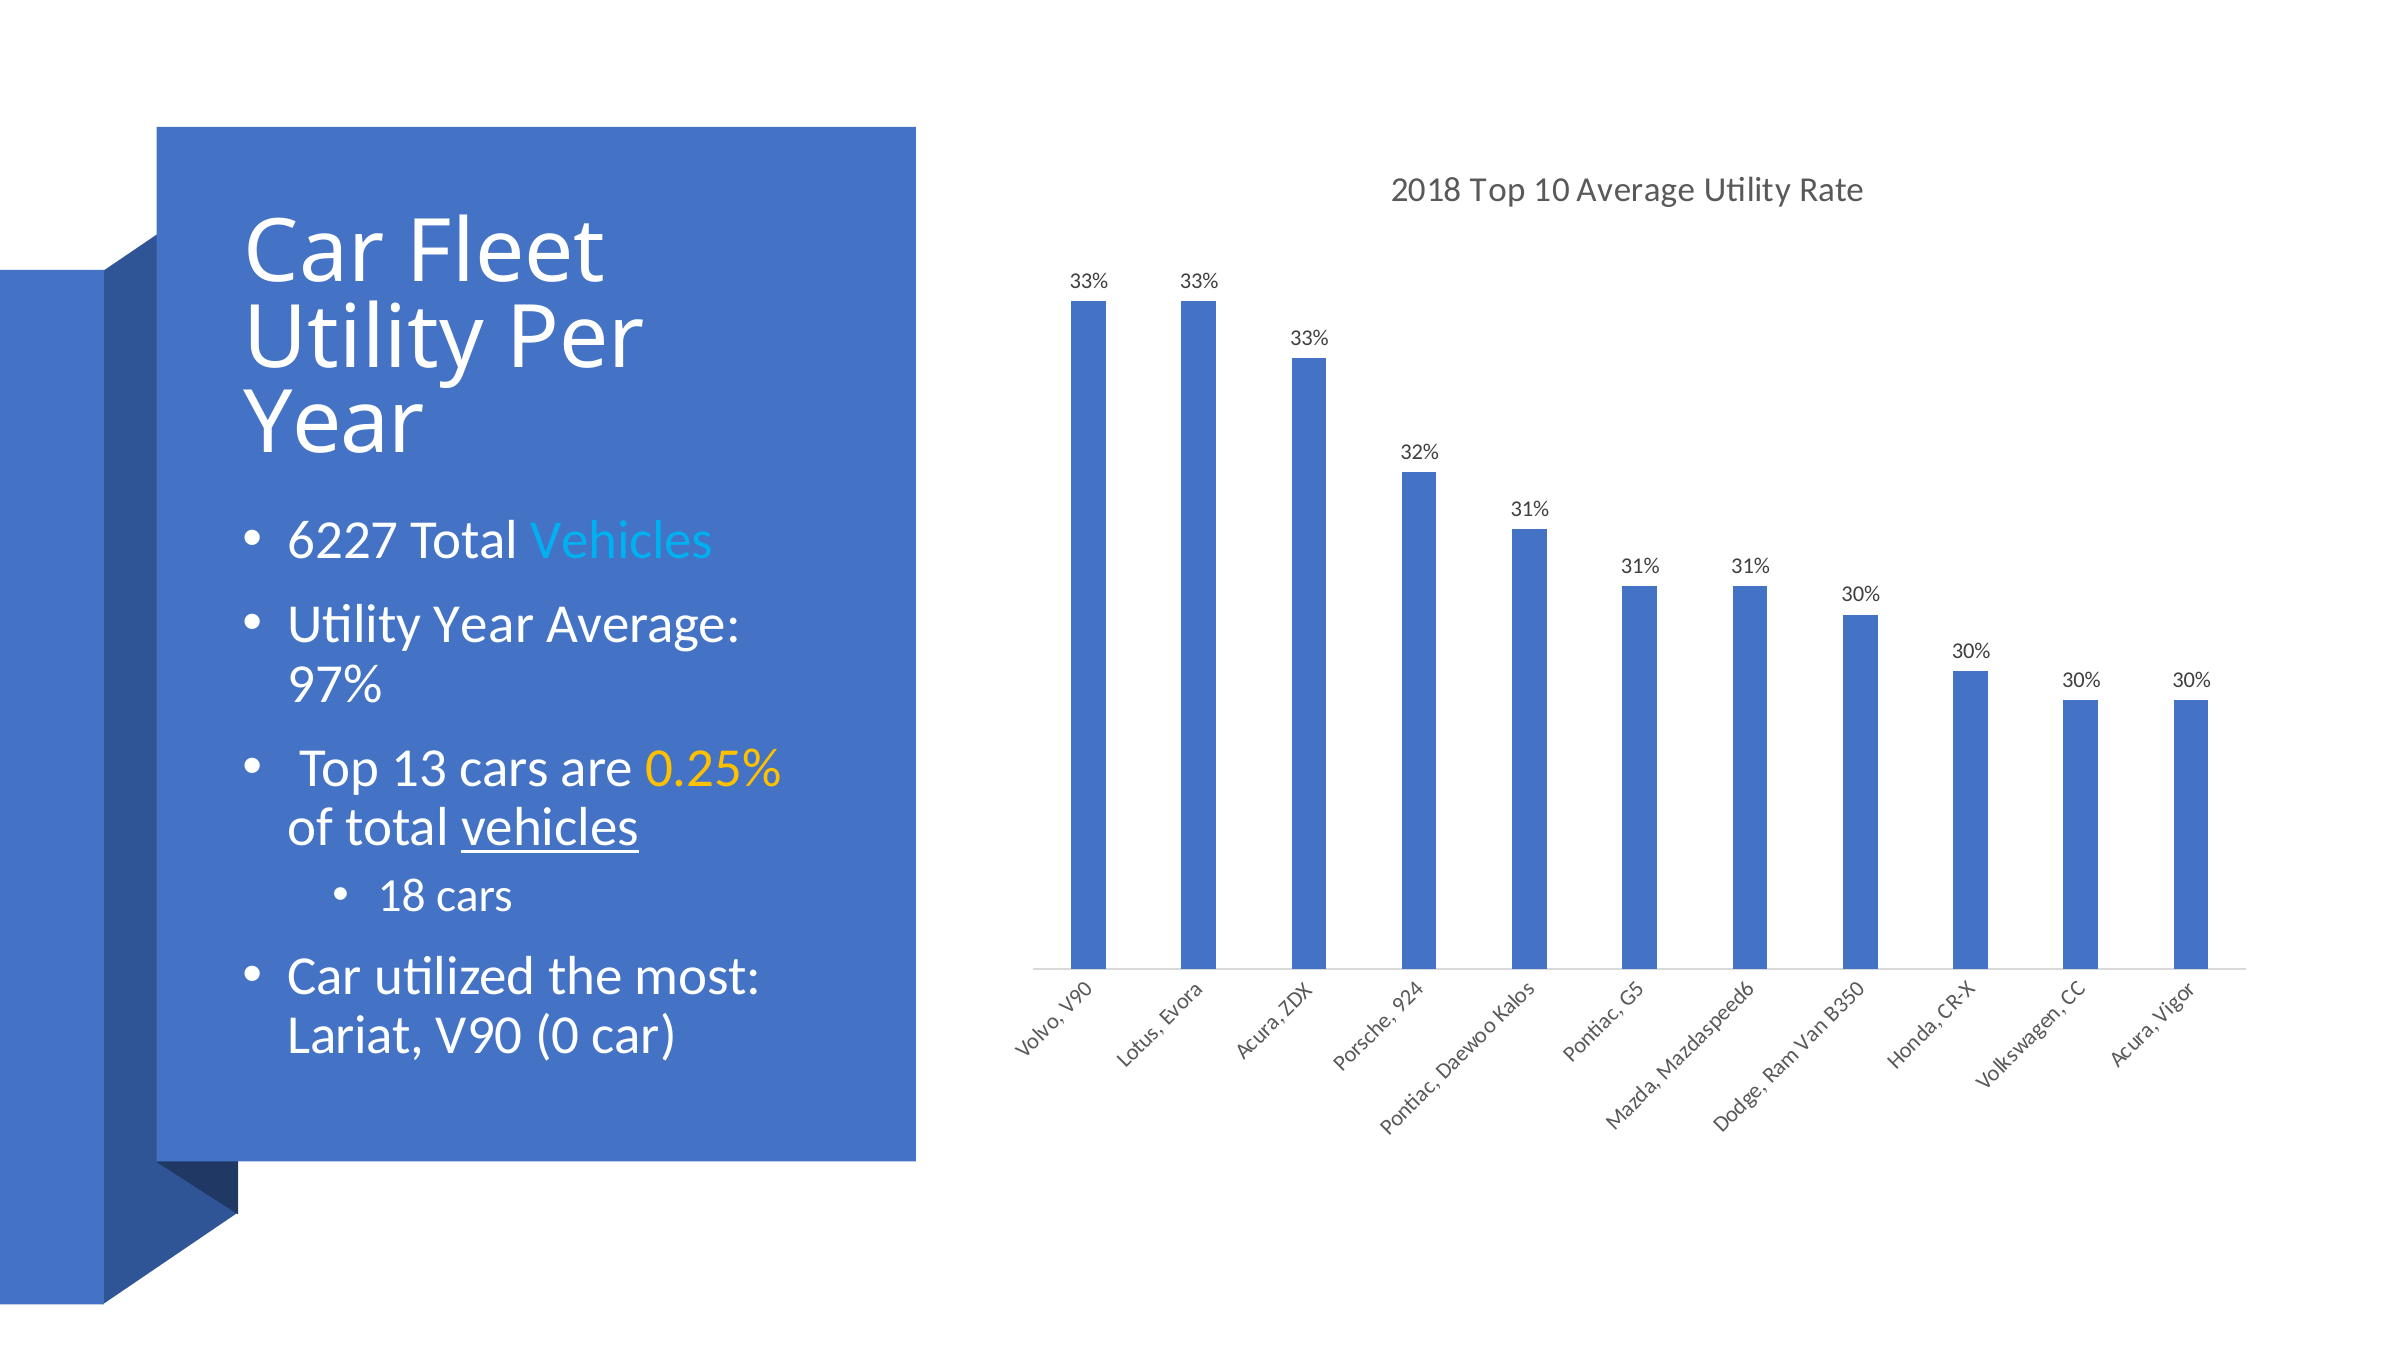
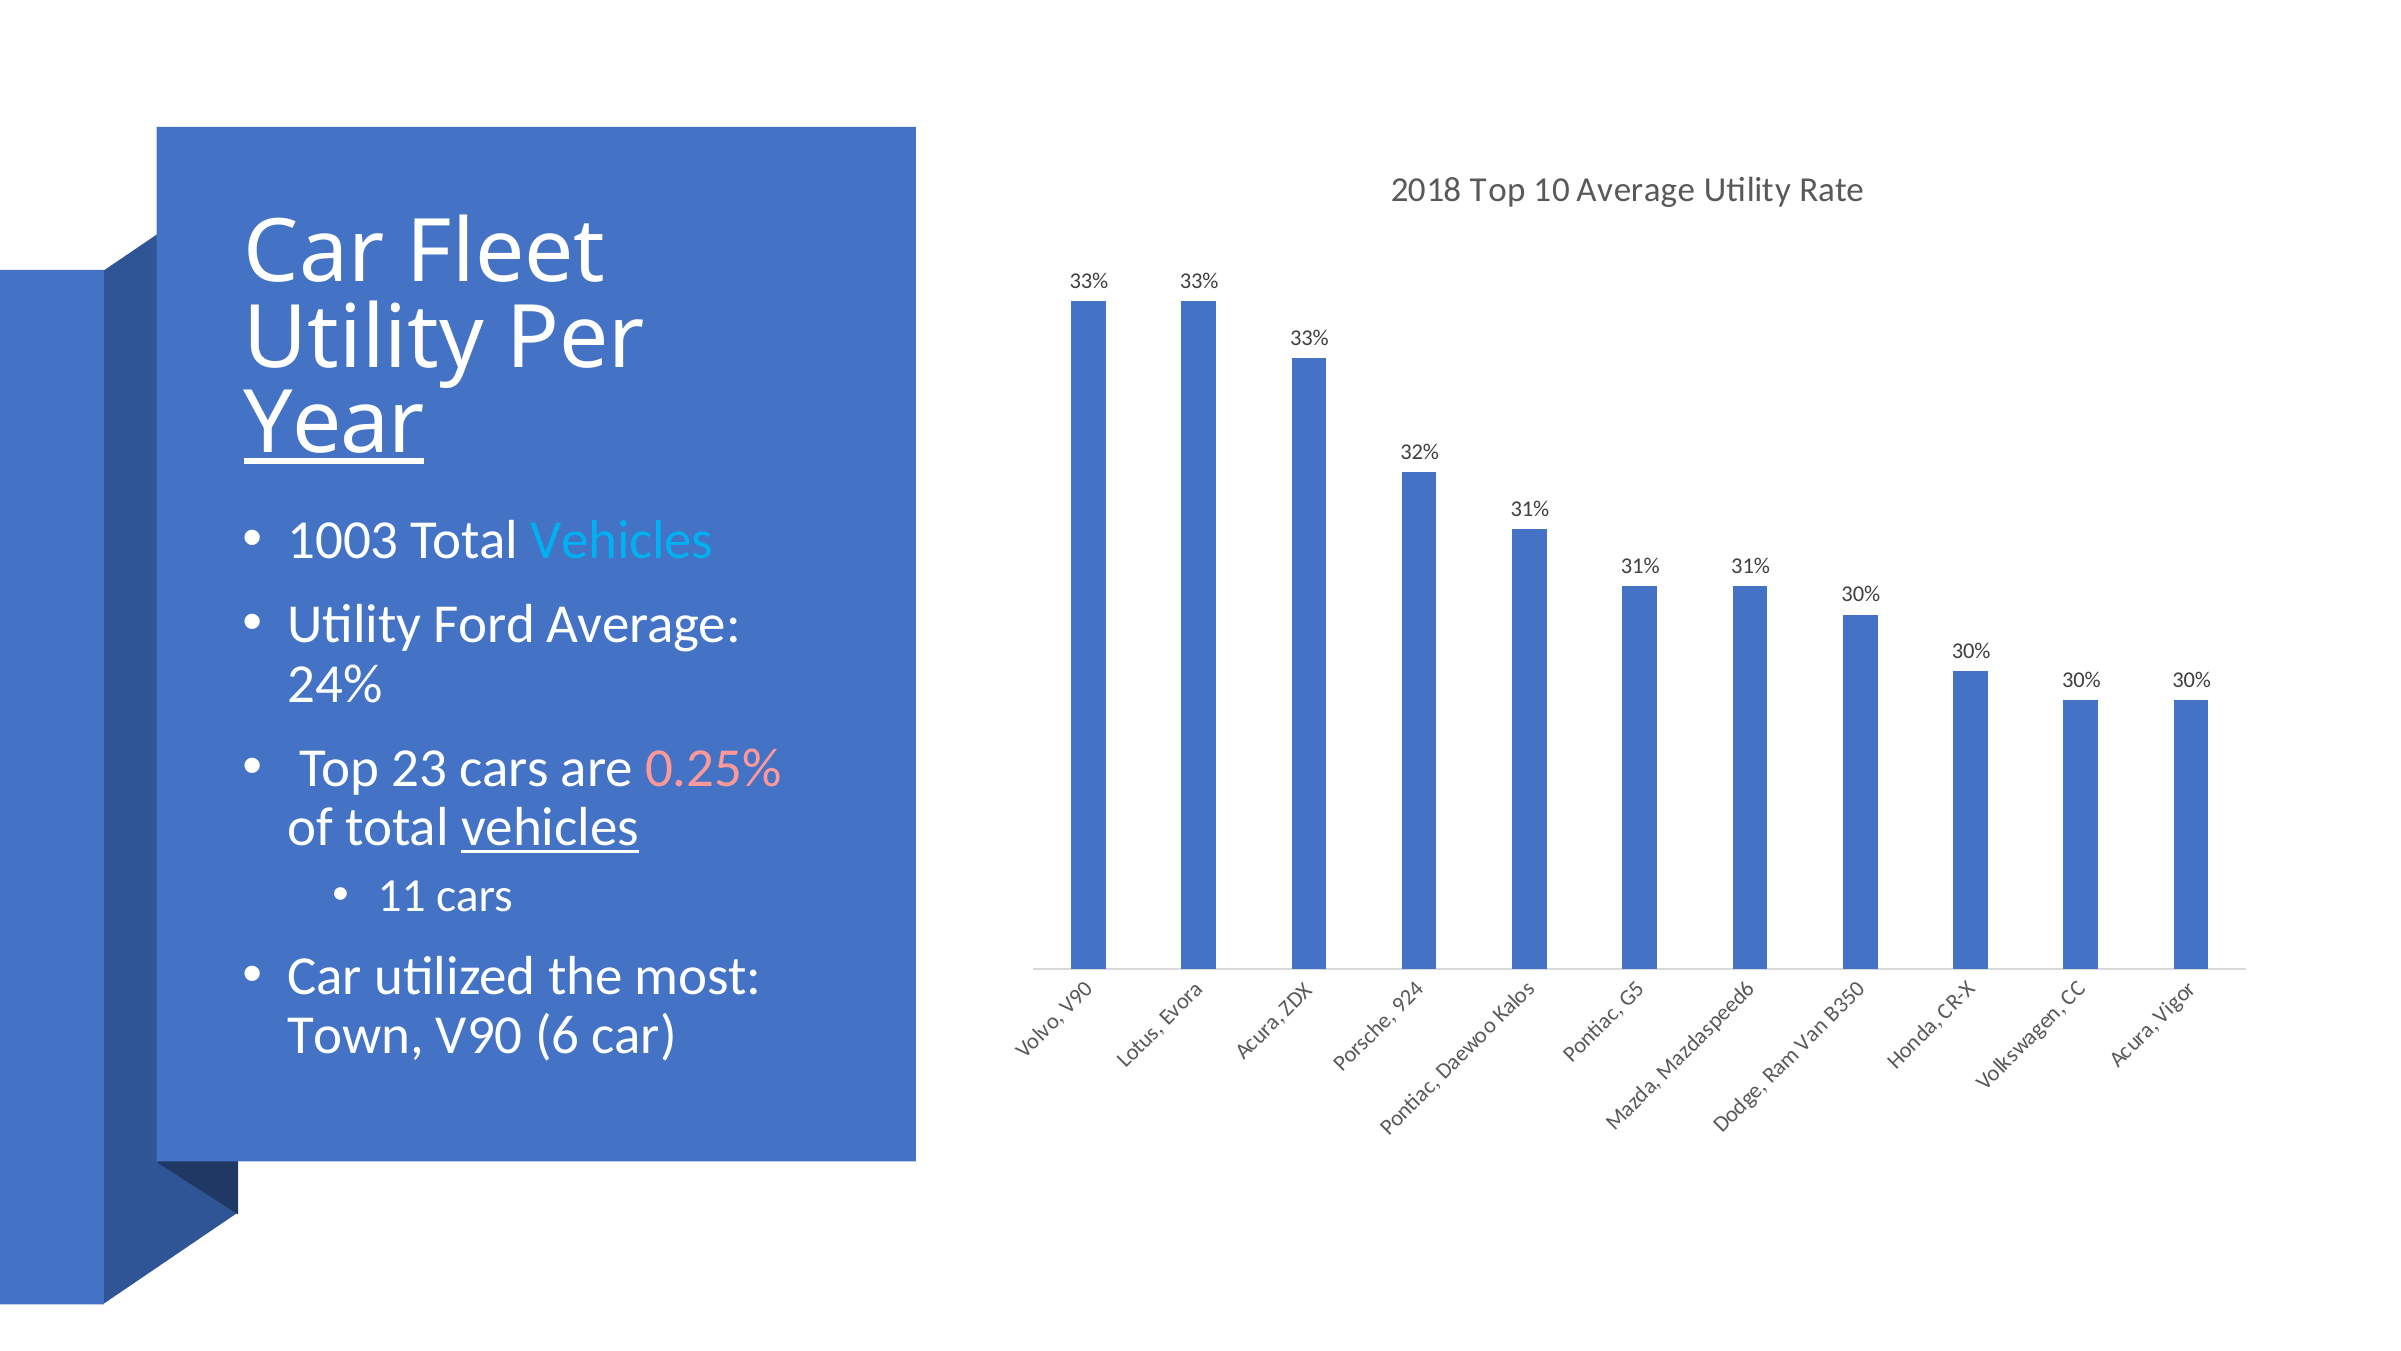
Year at (334, 423) underline: none -> present
6227: 6227 -> 1003
Utility Year: Year -> Ford
97%: 97% -> 24%
13: 13 -> 23
0.25% colour: yellow -> pink
18: 18 -> 11
Lariat: Lariat -> Town
V90 0: 0 -> 6
